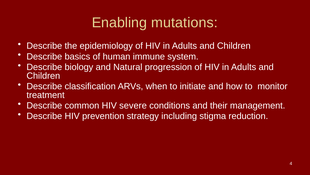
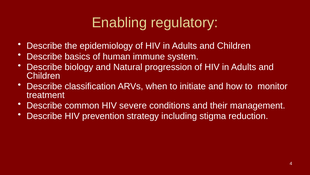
mutations: mutations -> regulatory
